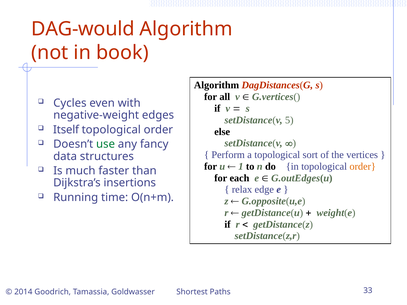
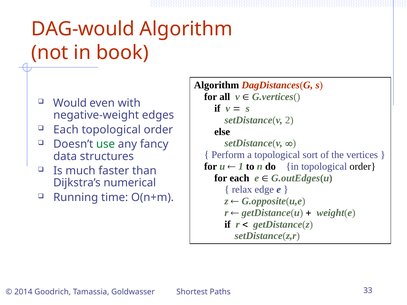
Cycles: Cycles -> Would
5: 5 -> 2
Itself at (66, 130): Itself -> Each
order at (363, 167) colour: orange -> black
insertions: insertions -> numerical
